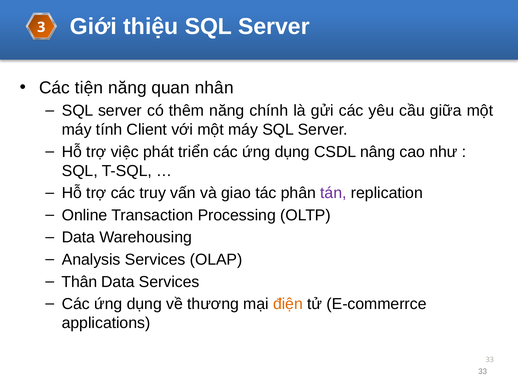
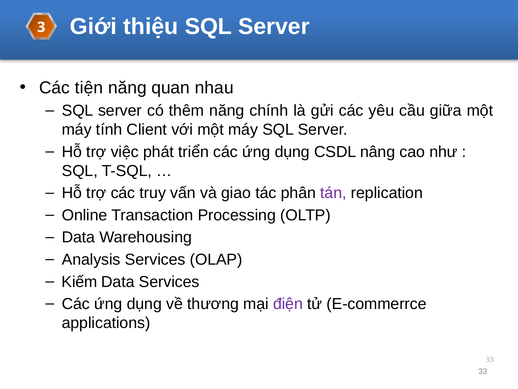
nhân: nhân -> nhau
Thân: Thân -> Kiếm
điện colour: orange -> purple
